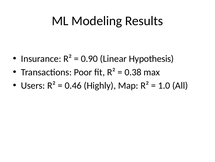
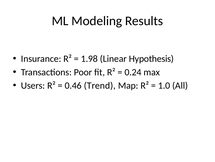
0.90: 0.90 -> 1.98
0.38: 0.38 -> 0.24
Highly: Highly -> Trend
